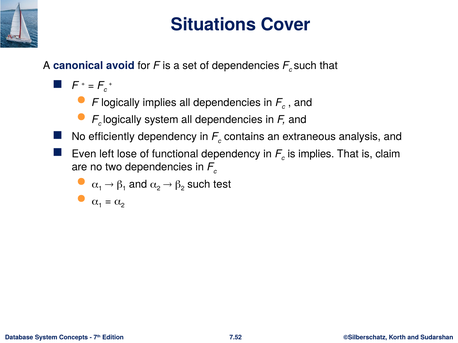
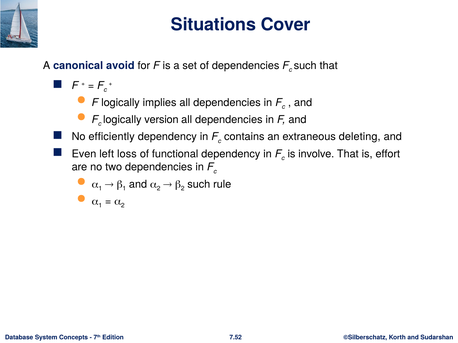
logically system: system -> version
analysis: analysis -> deleting
lose: lose -> loss
is implies: implies -> involve
claim: claim -> effort
test: test -> rule
